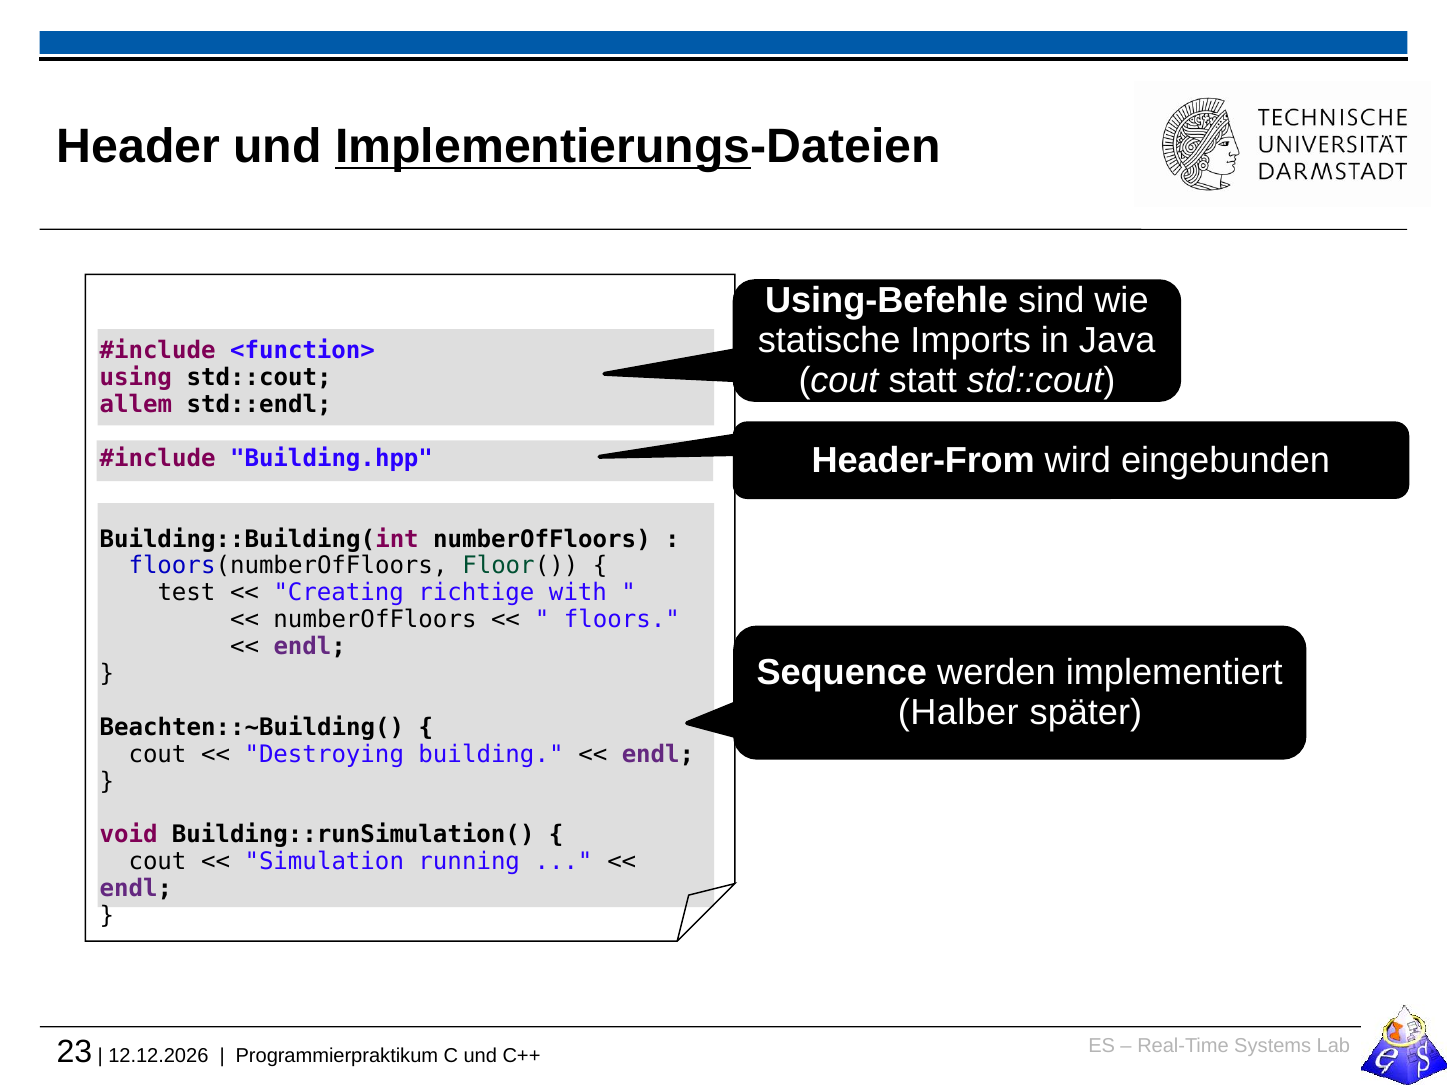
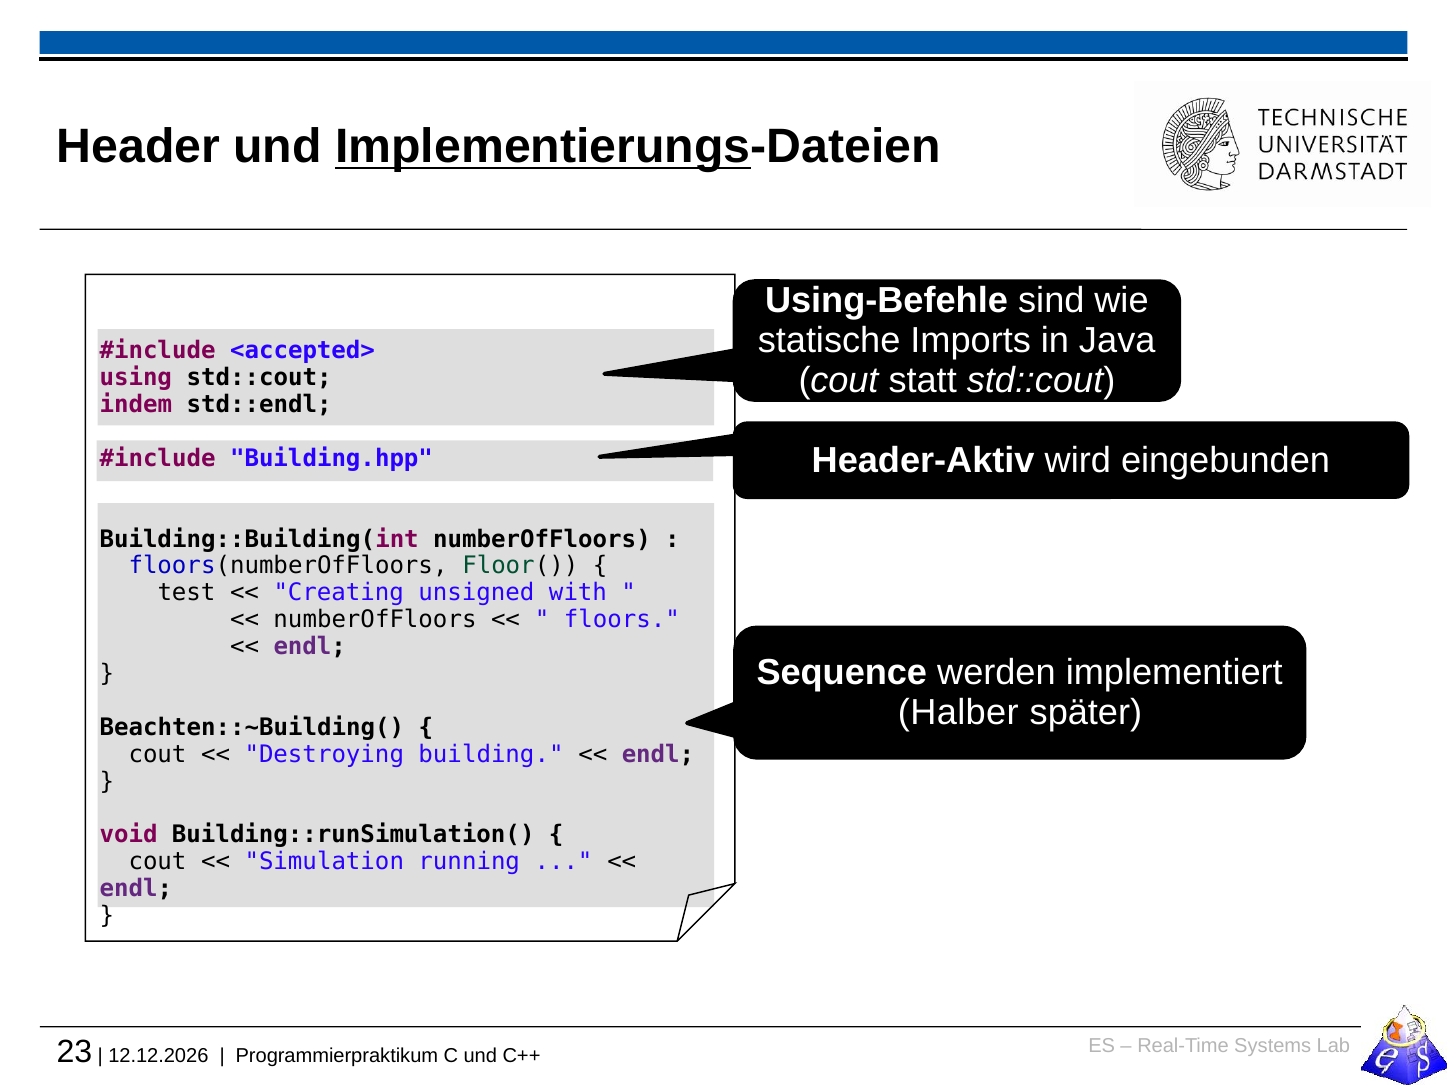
<function>: <function> -> <accepted>
allem: allem -> indem
Header-From: Header-From -> Header-Aktiv
richtige: richtige -> unsigned
